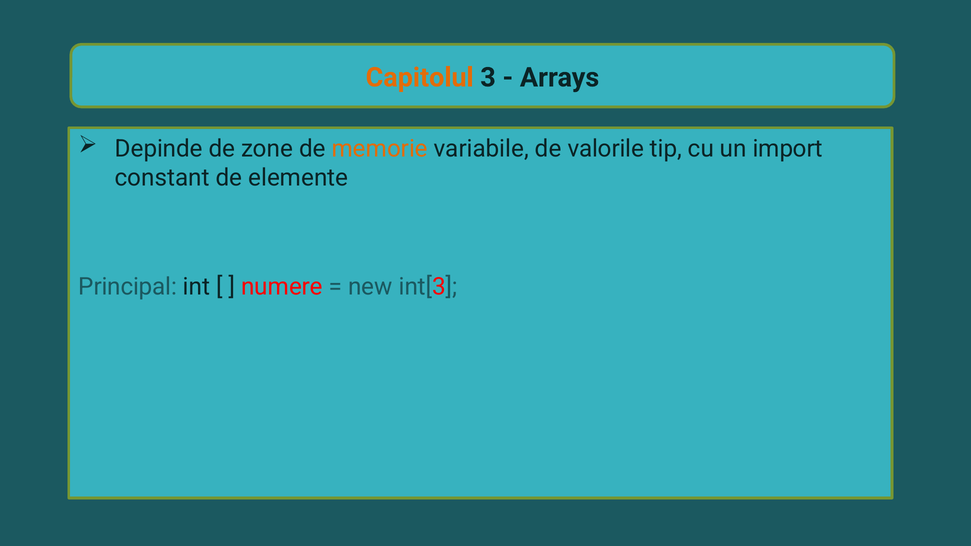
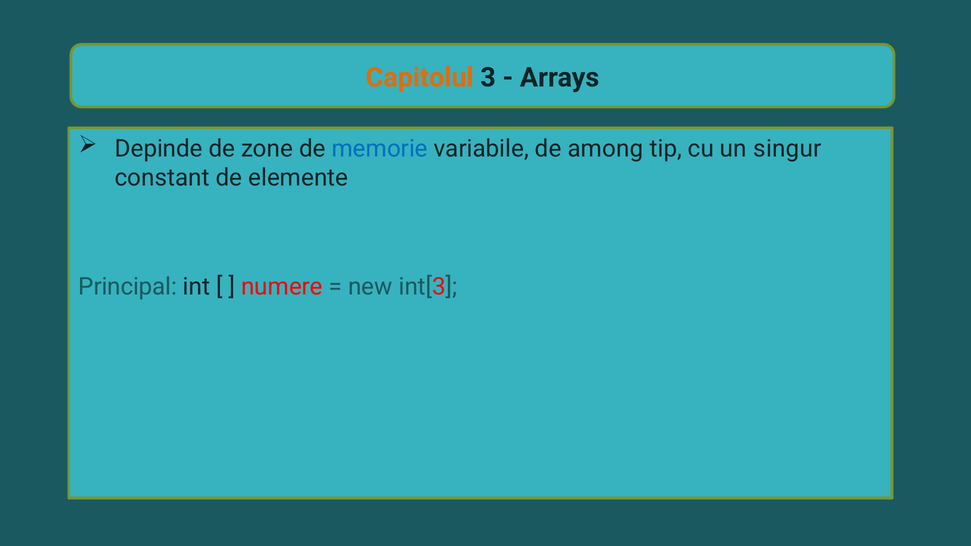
memorie colour: orange -> blue
valorile: valorile -> among
import: import -> singur
